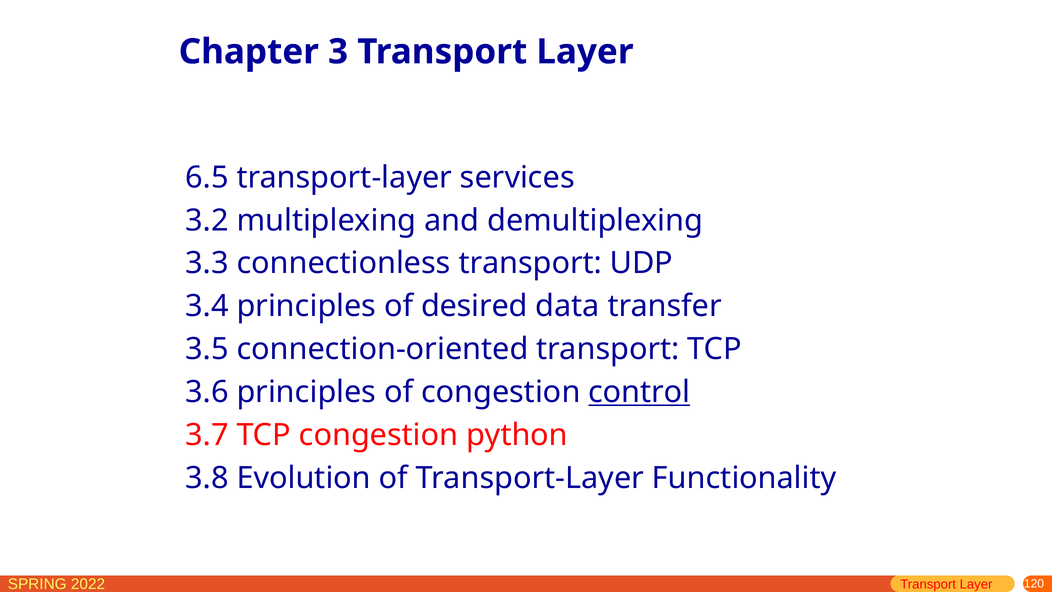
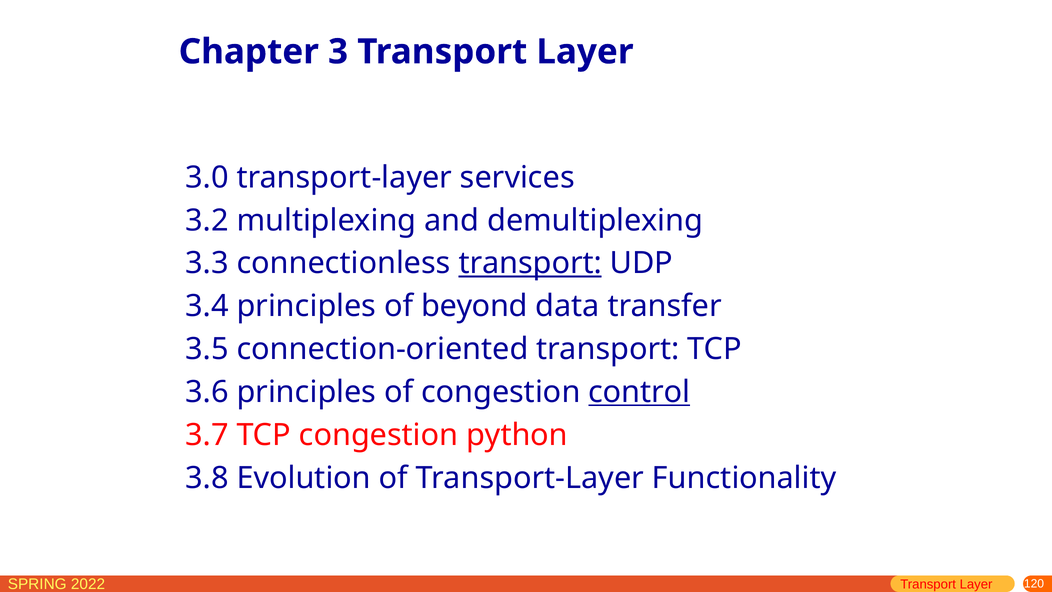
6.5: 6.5 -> 3.0
transport at (530, 263) underline: none -> present
desired: desired -> beyond
